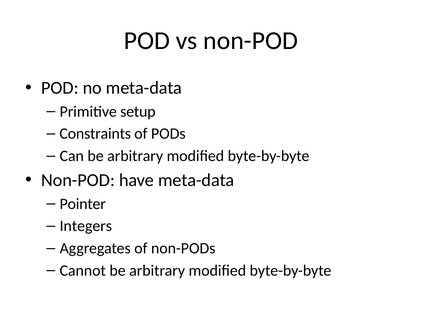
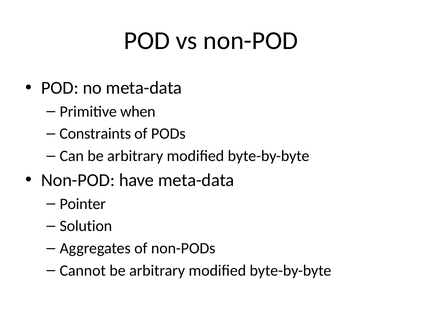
setup: setup -> when
Integers: Integers -> Solution
